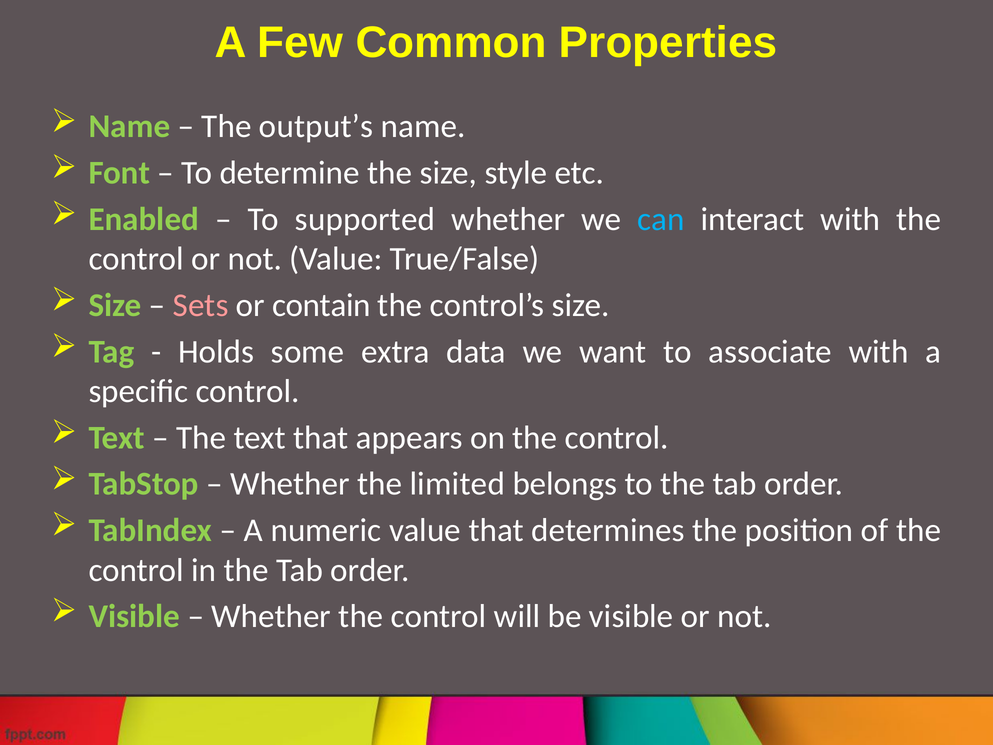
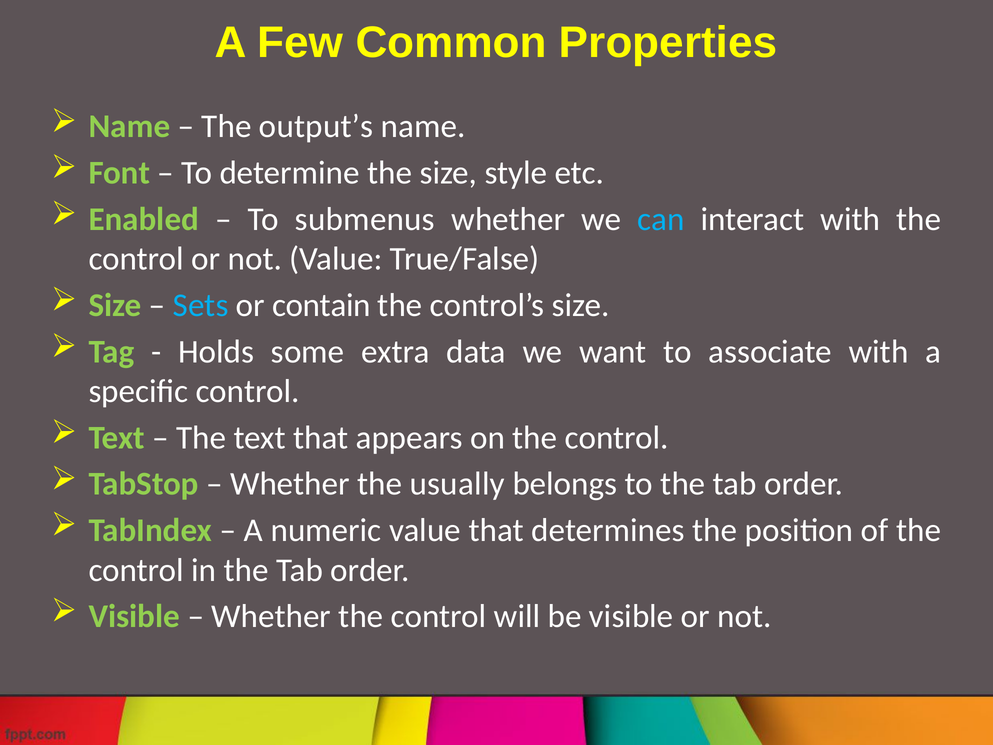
supported: supported -> submenus
Sets colour: pink -> light blue
limited: limited -> usually
